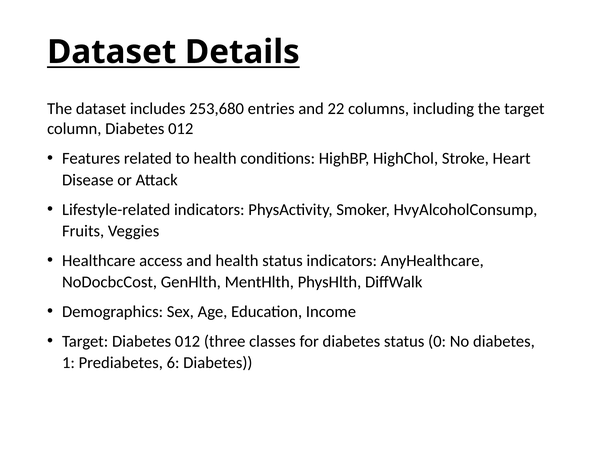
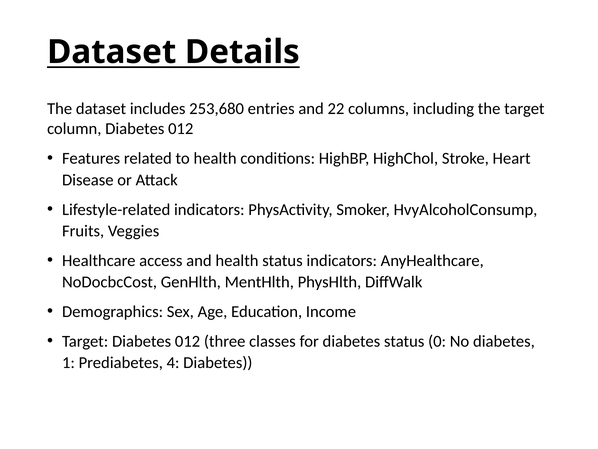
6: 6 -> 4
